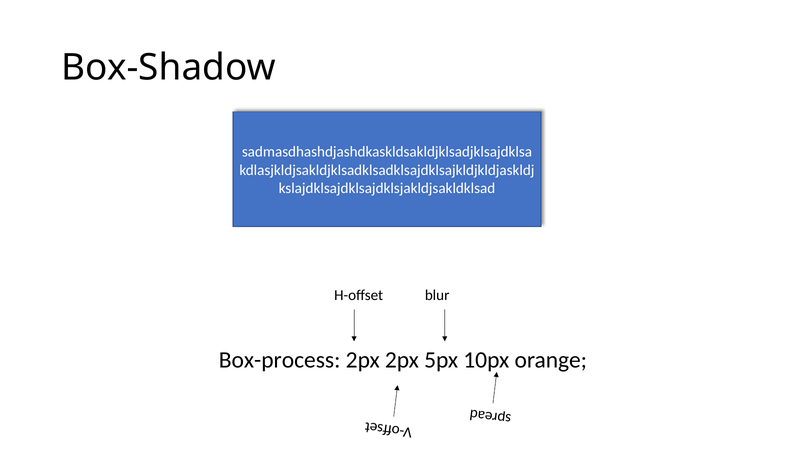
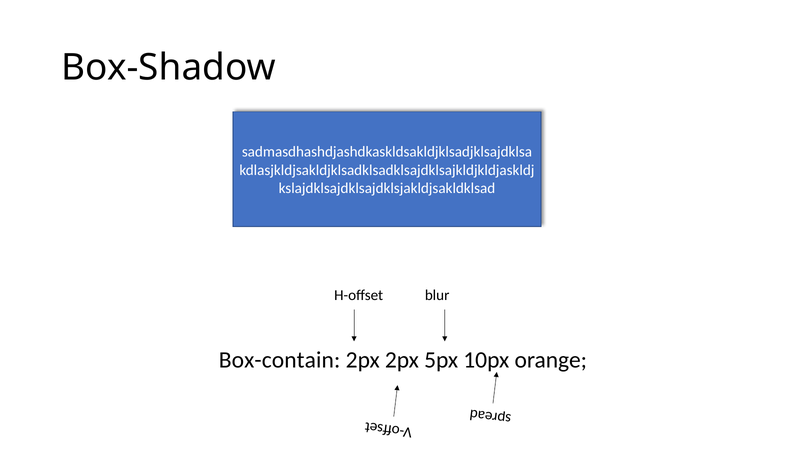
Box-process: Box-process -> Box-contain
